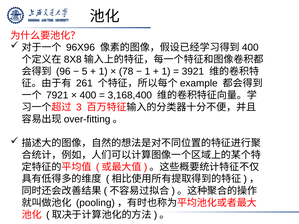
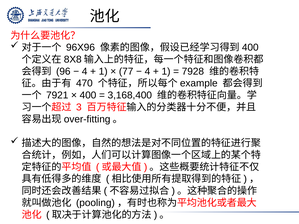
5 at (85, 71): 5 -> 4
78: 78 -> 77
1 at (147, 71): 1 -> 4
3921: 3921 -> 7928
261: 261 -> 470
